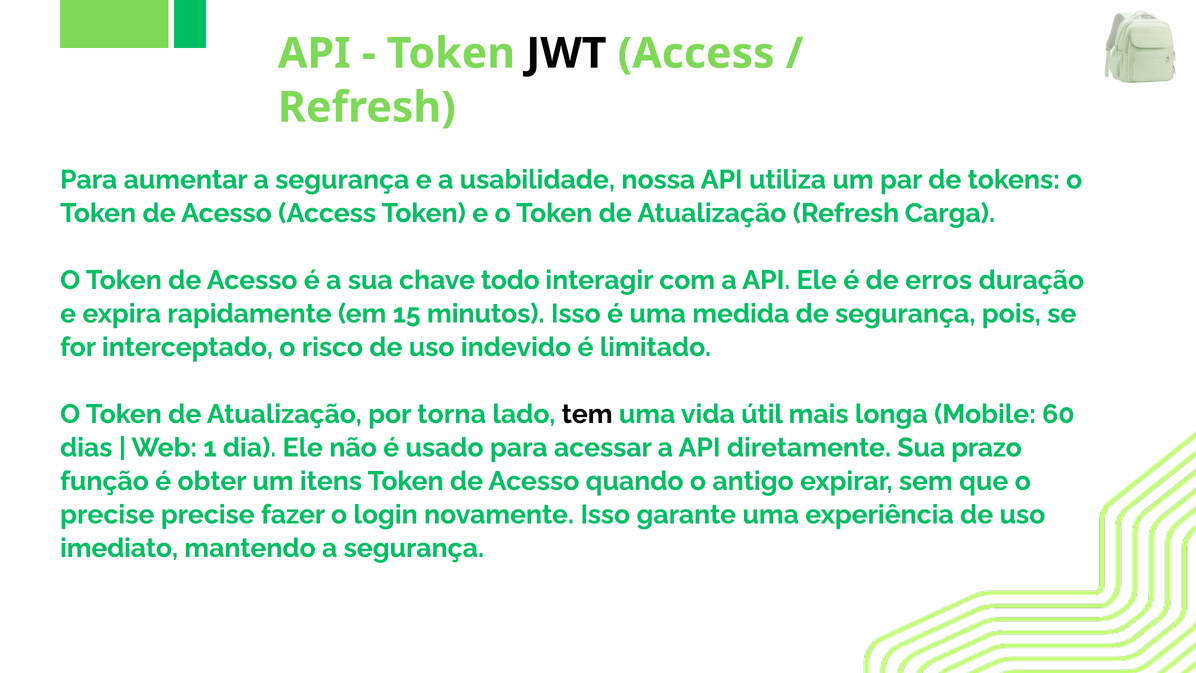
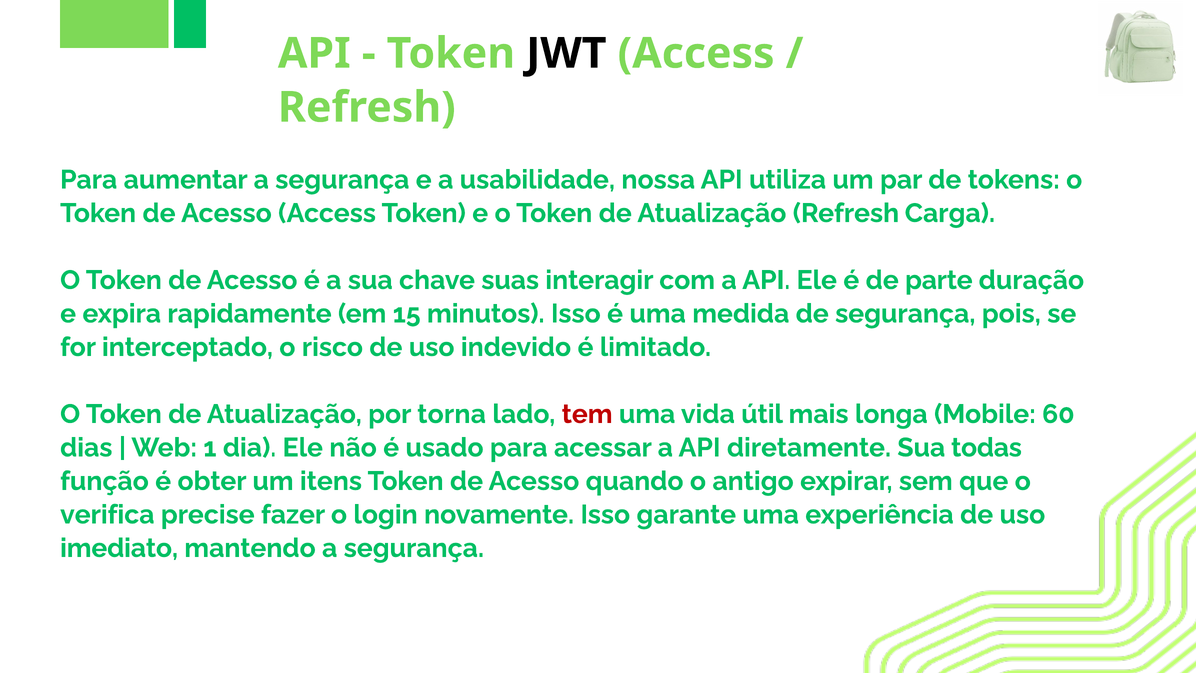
todo: todo -> suas
erros: erros -> parte
tem colour: black -> red
prazo: prazo -> todas
precise at (107, 514): precise -> verifica
